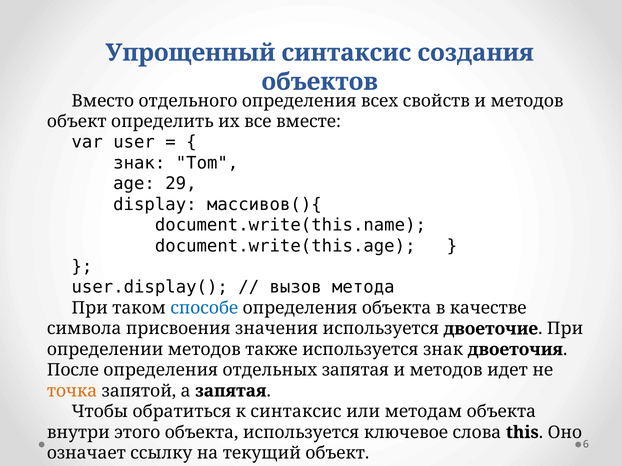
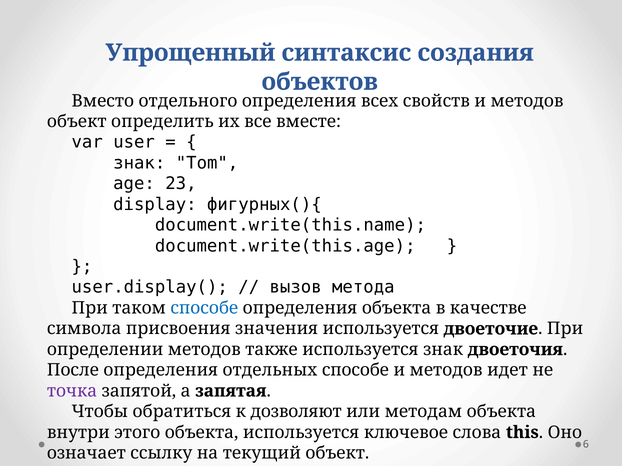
29: 29 -> 23
массивов(){: массивов(){ -> фигурных(){
отдельных запятая: запятая -> способе
точка colour: orange -> purple
к синтаксис: синтаксис -> дозволяют
